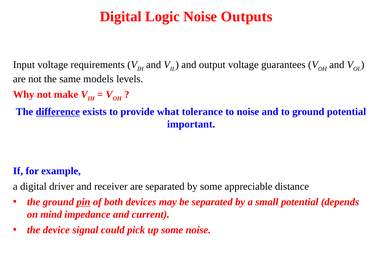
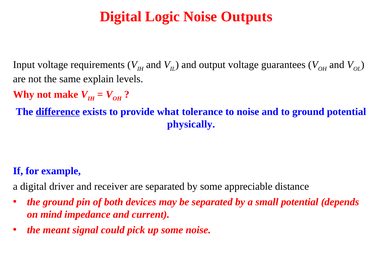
models: models -> explain
important: important -> physically
pin underline: present -> none
device: device -> meant
